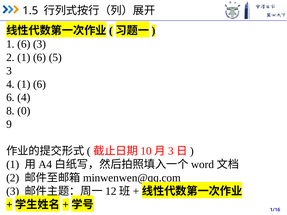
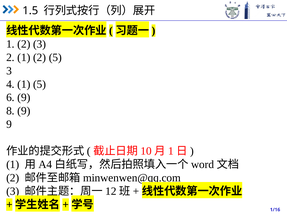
6 at (24, 44): 6 -> 2
2 1 6: 6 -> 2
4 1 6: 6 -> 5
6 4: 4 -> 9
8 0: 0 -> 9
3 at (171, 151): 3 -> 1
